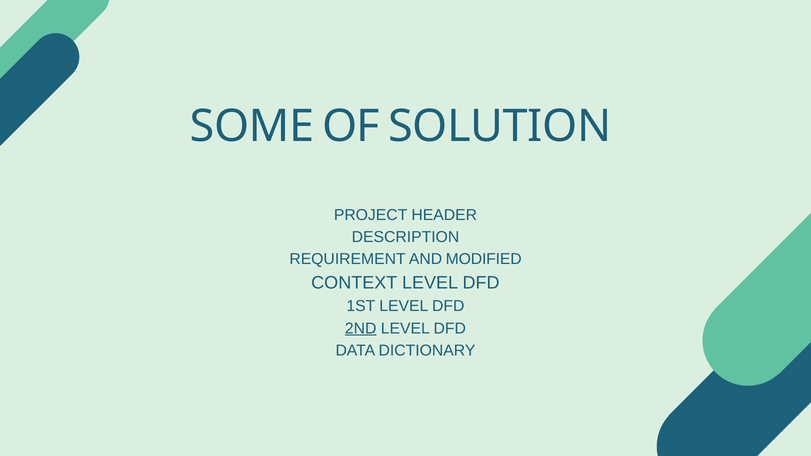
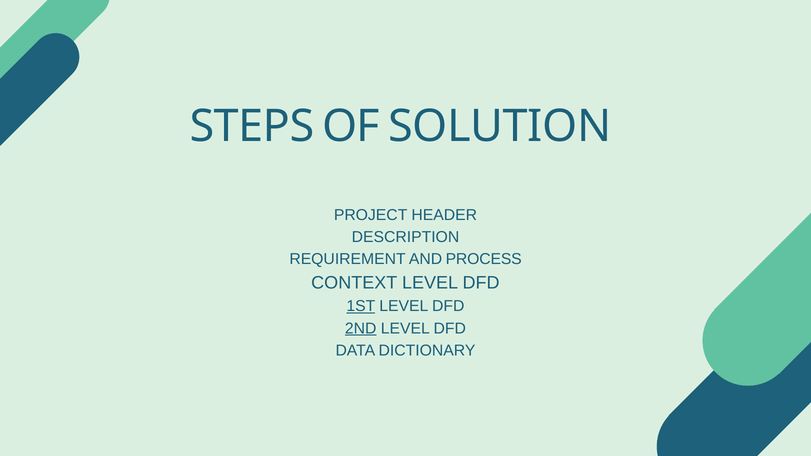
SOME: SOME -> STEPS
MODIFIED: MODIFIED -> PROCESS
1ST underline: none -> present
